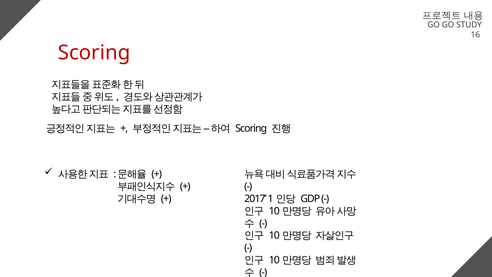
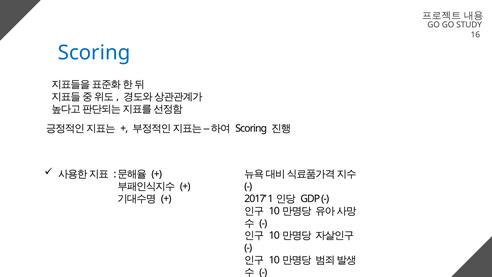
Scoring at (94, 53) colour: red -> blue
